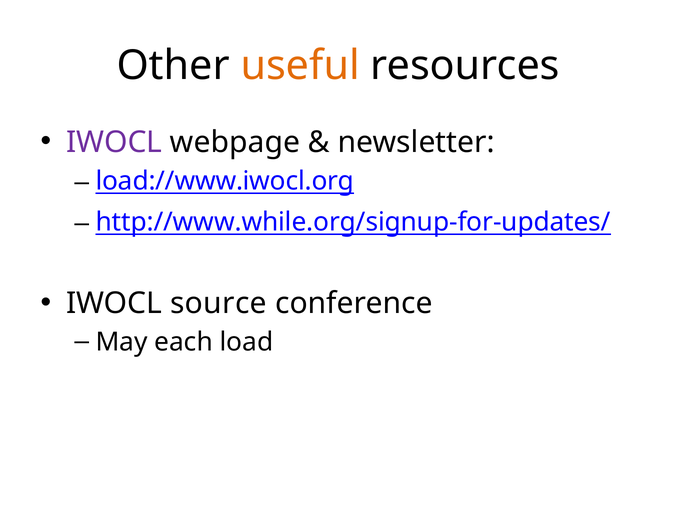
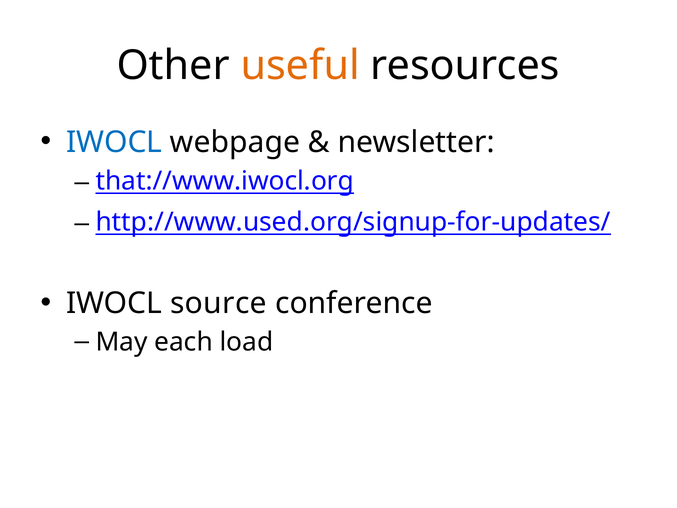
IWOCL at (114, 142) colour: purple -> blue
load://www.iwocl.org: load://www.iwocl.org -> that://www.iwocl.org
http://www.while.org/signup-for-updates/: http://www.while.org/signup-for-updates/ -> http://www.used.org/signup-for-updates/
